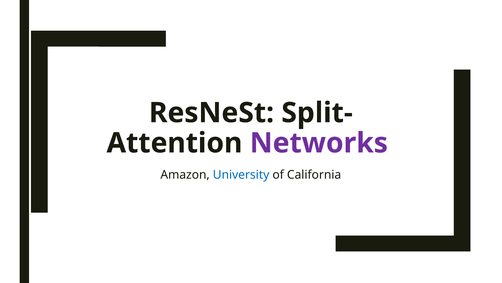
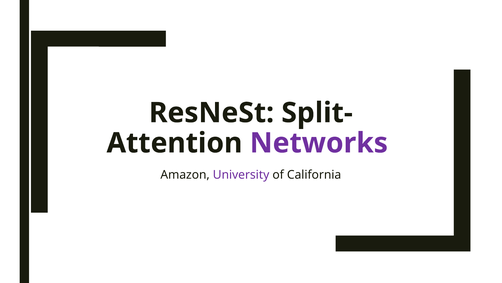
University colour: blue -> purple
